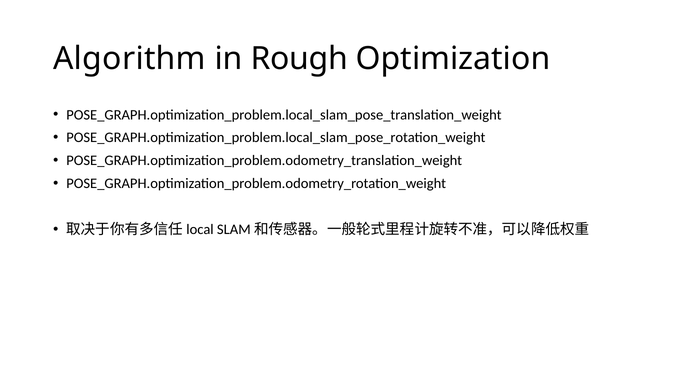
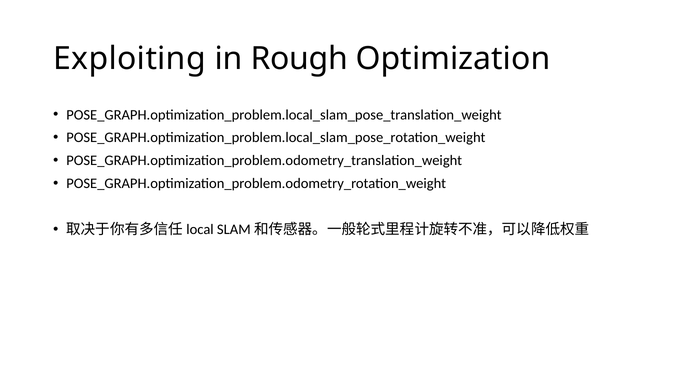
Algorithm: Algorithm -> Exploiting
